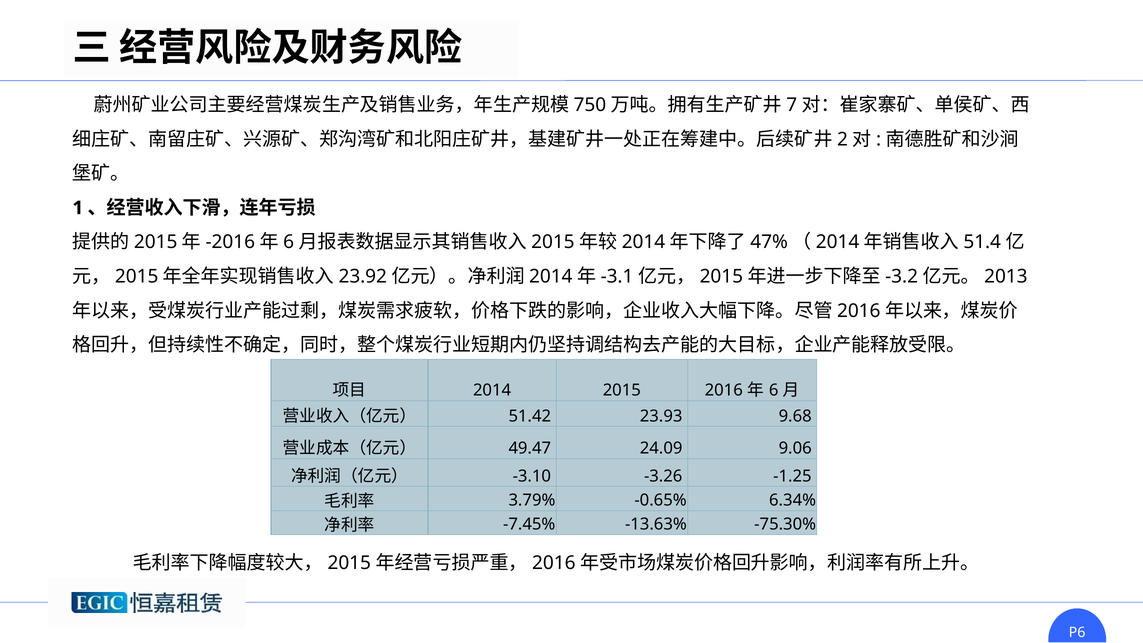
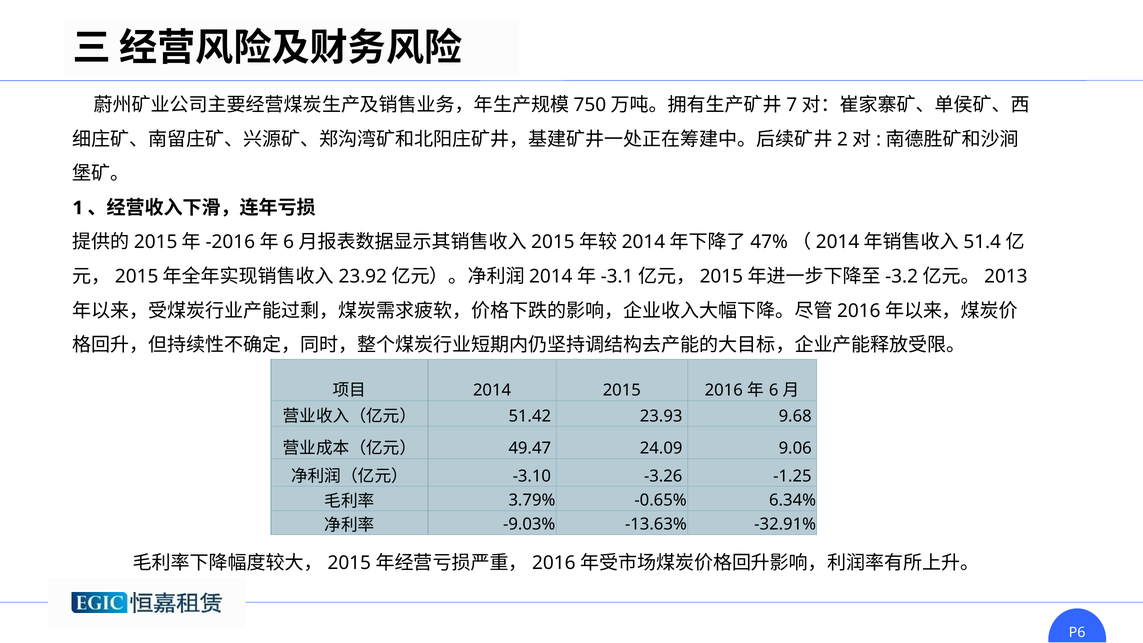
-7.45%: -7.45% -> -9.03%
-75.30%: -75.30% -> -32.91%
